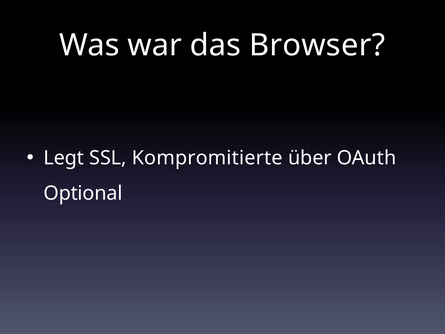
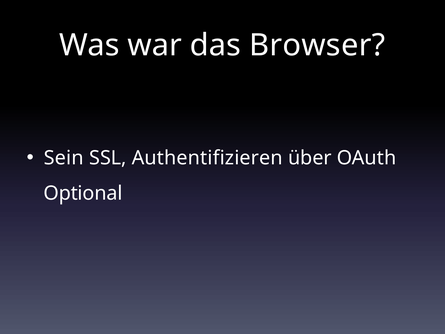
Legt: Legt -> Sein
Kompromitierte: Kompromitierte -> Authentifizieren
